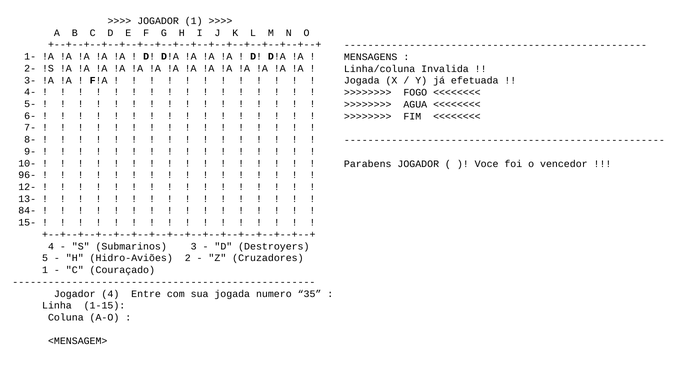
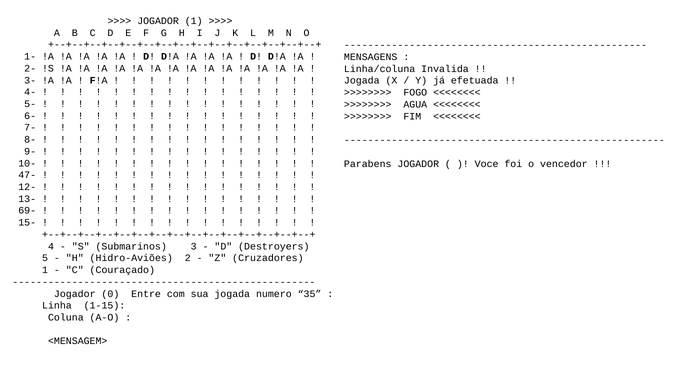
96-: 96- -> 47-
84-: 84- -> 69-
Jogador 4: 4 -> 0
